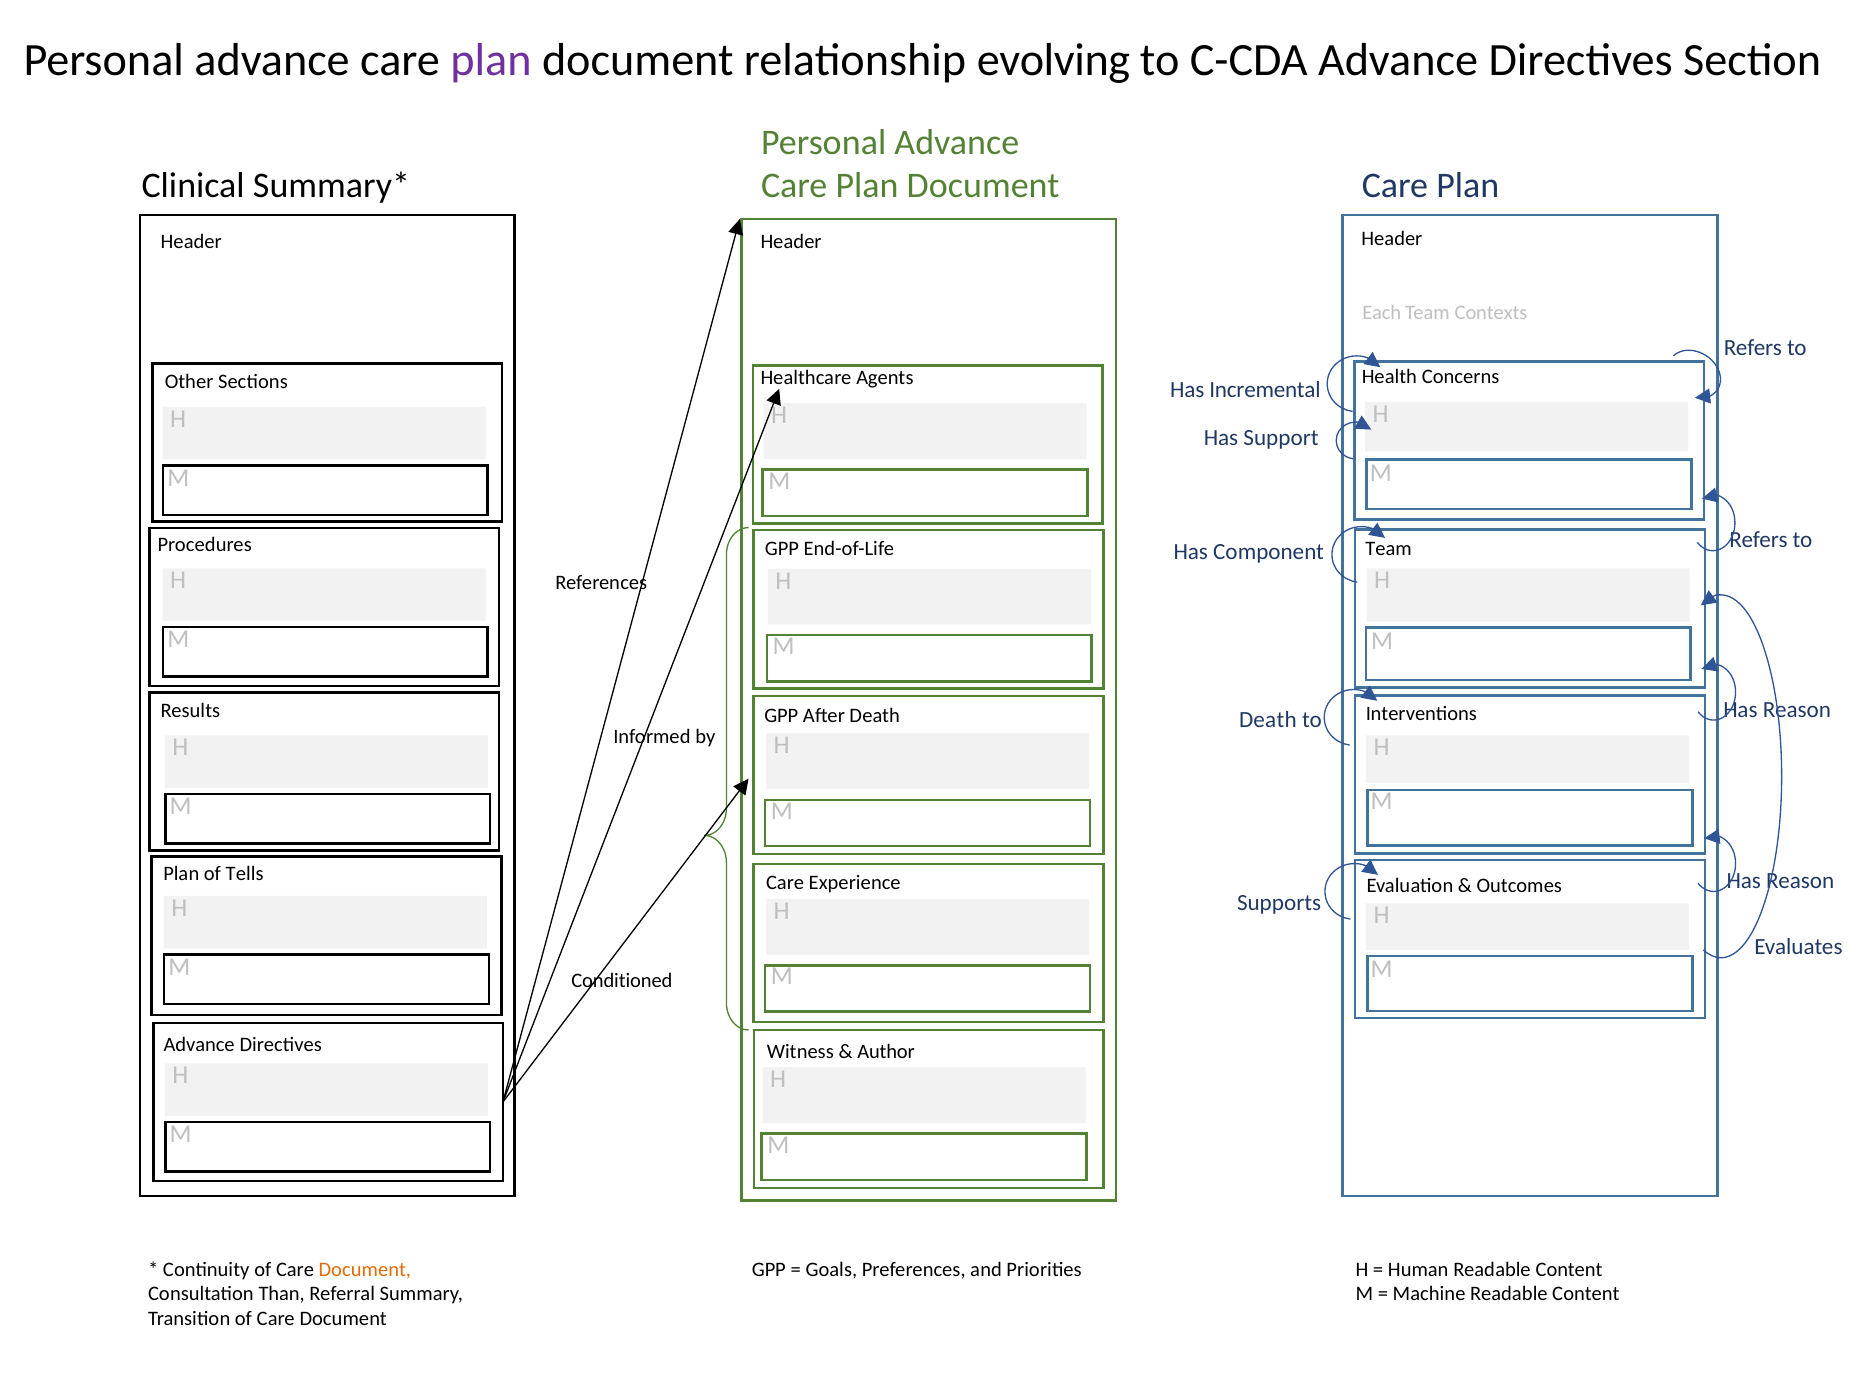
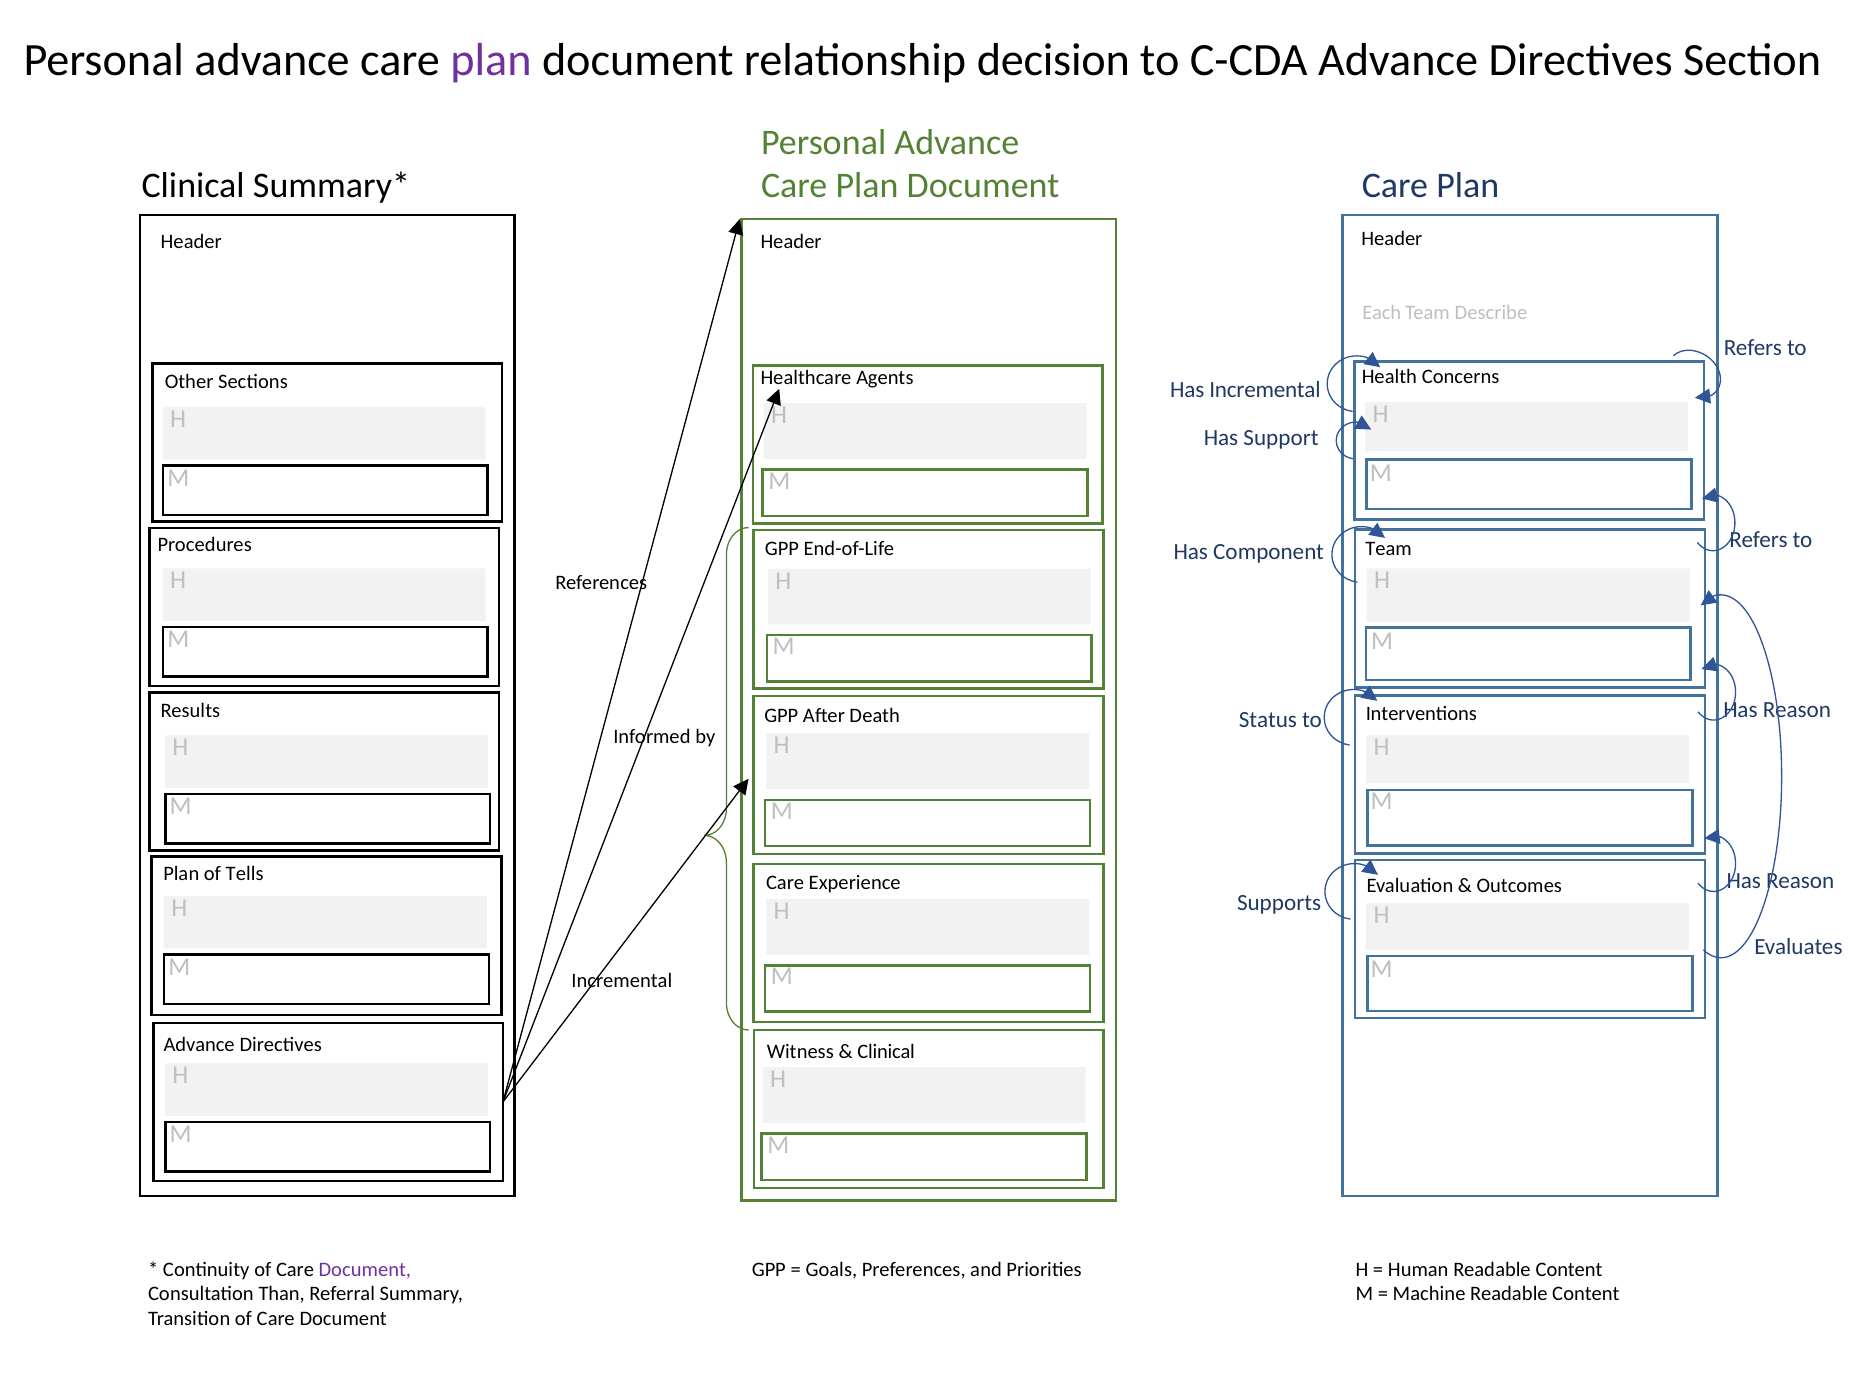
evolving: evolving -> decision
Contexts: Contexts -> Describe
Death at (1268, 720): Death -> Status
Conditioned at (622, 980): Conditioned -> Incremental
Author at (886, 1051): Author -> Clinical
Document at (365, 1269) colour: orange -> purple
